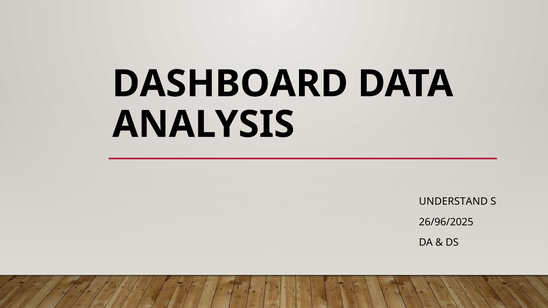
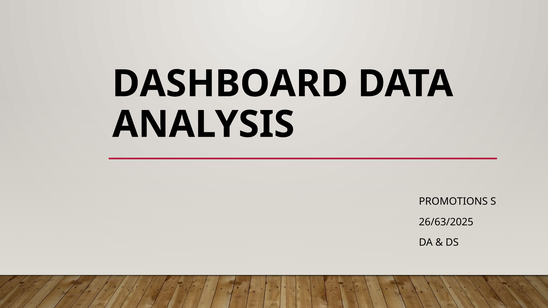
UNDERSTAND: UNDERSTAND -> PROMOTIONS
26/96/2025: 26/96/2025 -> 26/63/2025
